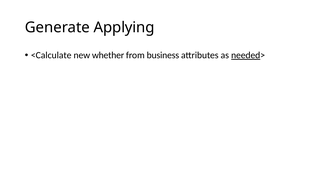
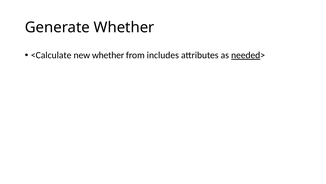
Generate Applying: Applying -> Whether
business: business -> includes
